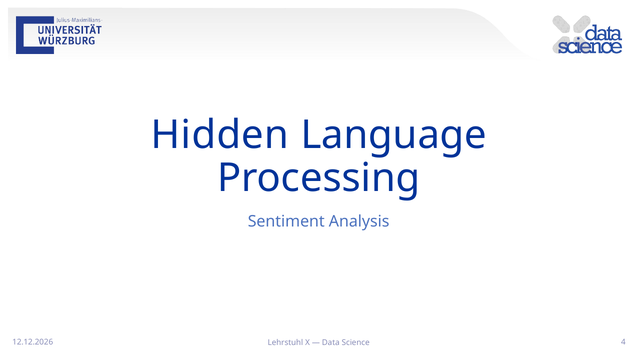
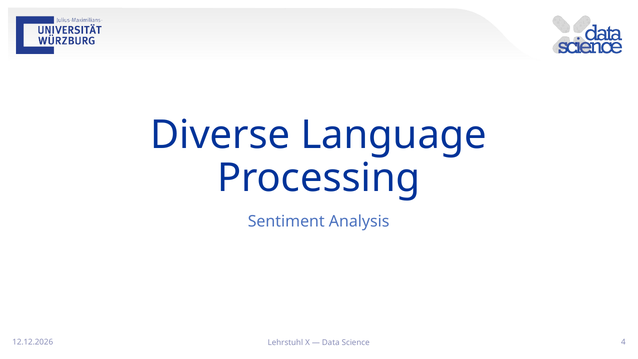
Hidden: Hidden -> Diverse
